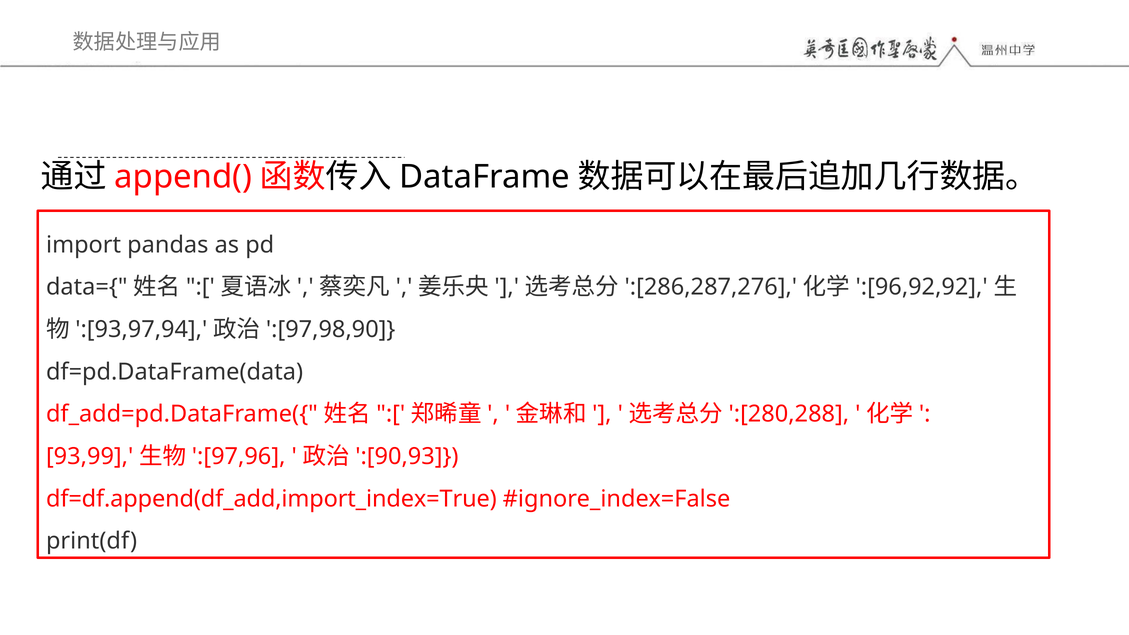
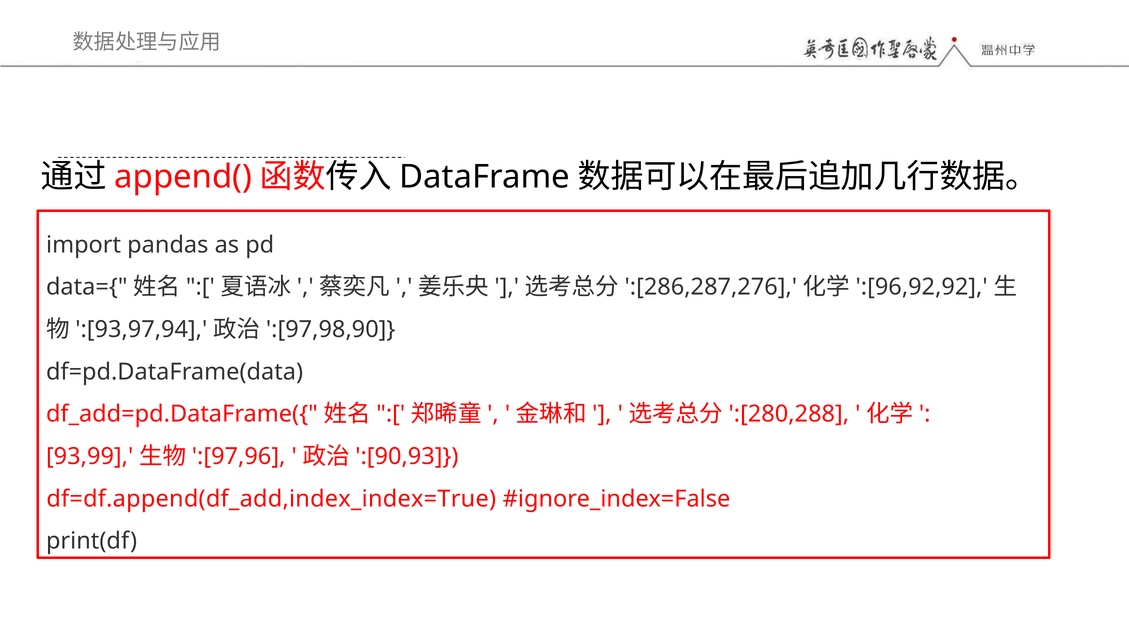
df=df.append(df_add,import_index=True: df=df.append(df_add,import_index=True -> df=df.append(df_add,index_index=True
